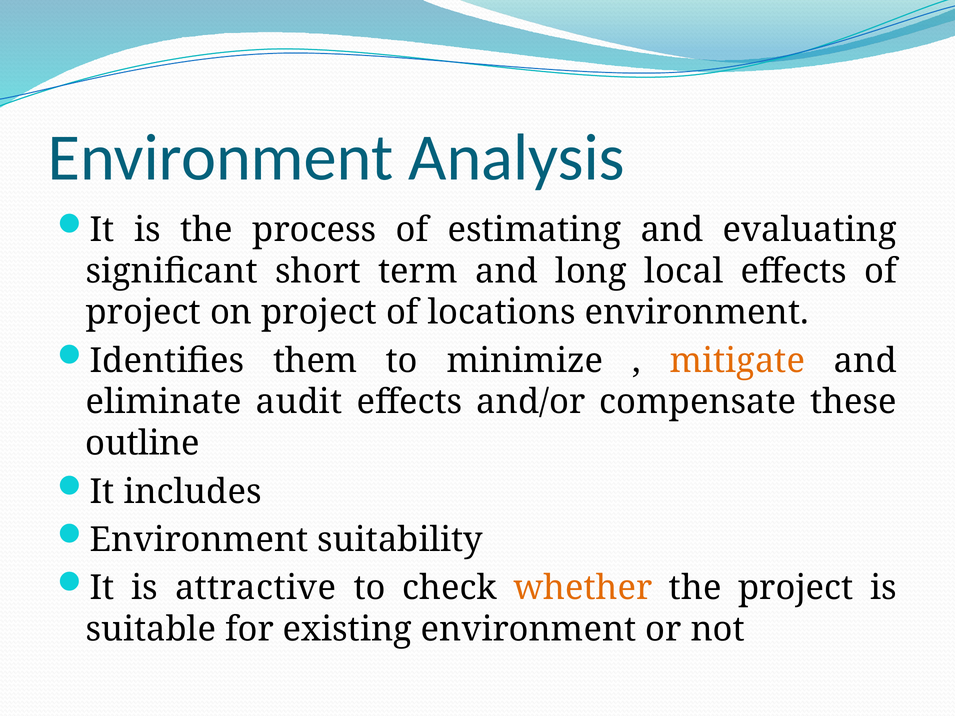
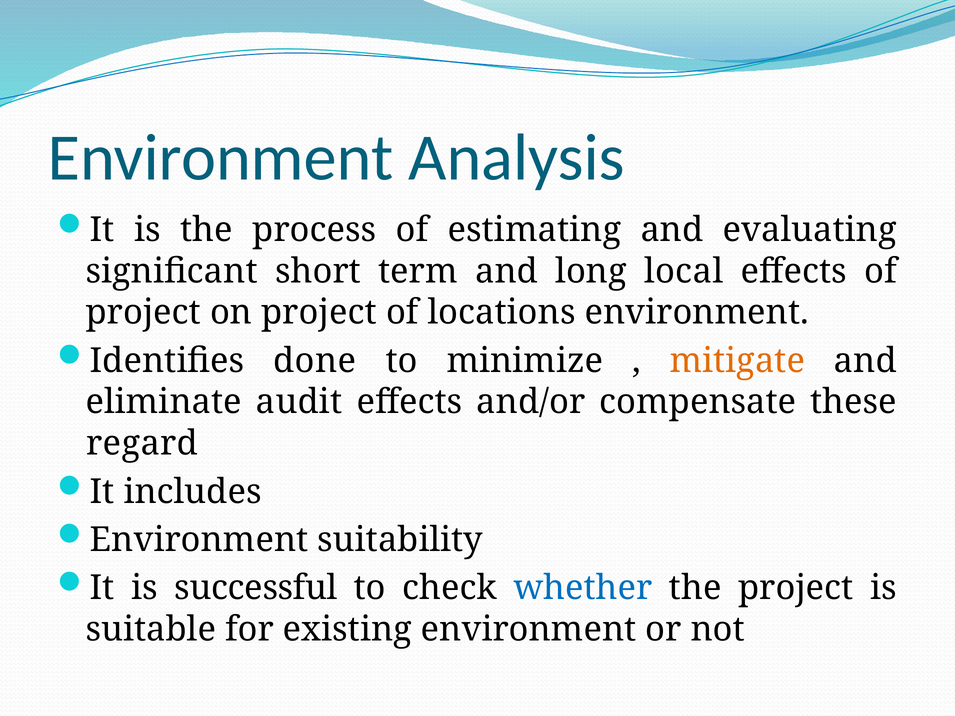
them: them -> done
outline: outline -> regard
attractive: attractive -> successful
whether colour: orange -> blue
